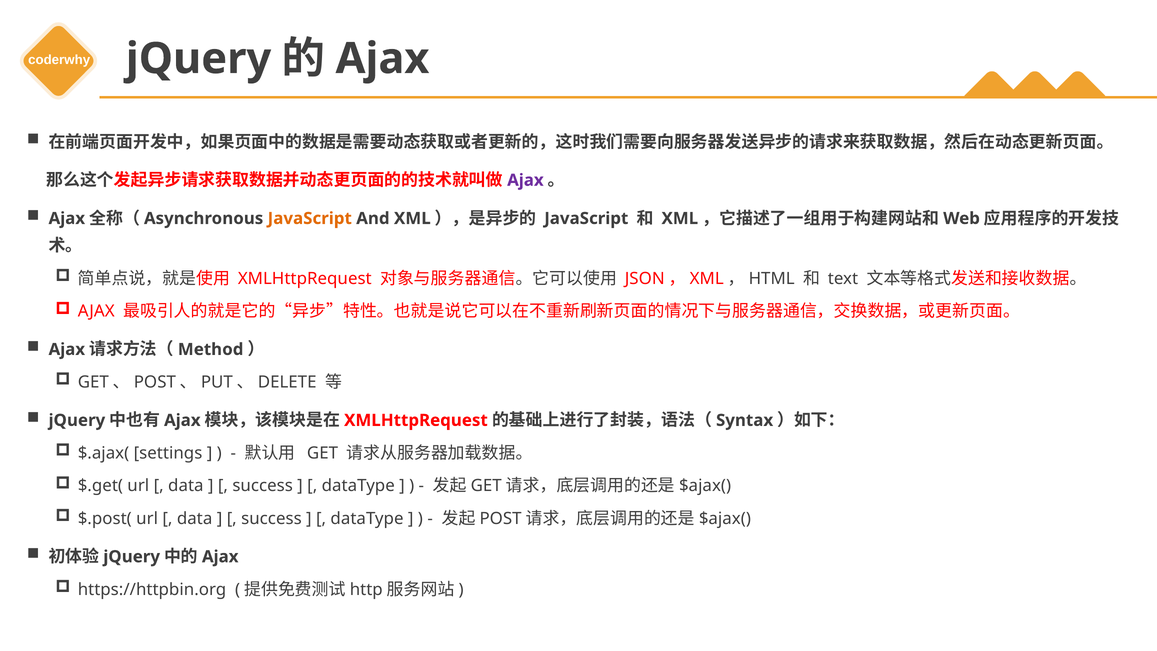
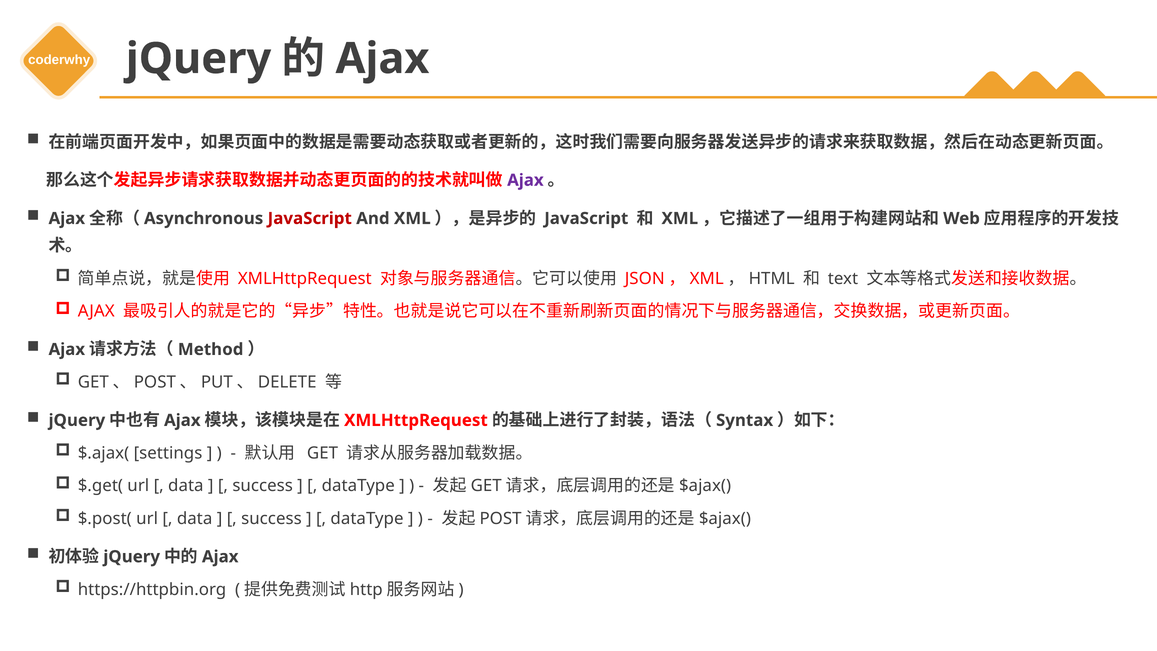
JavaScript at (310, 218) colour: orange -> red
